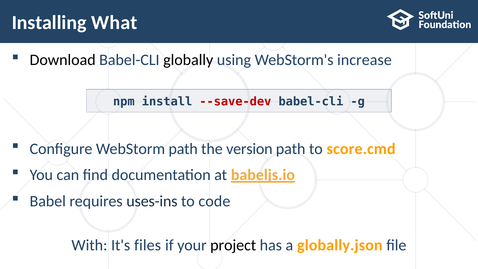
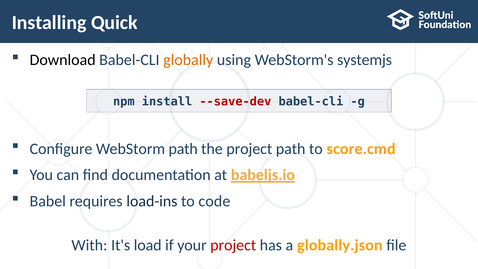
What: What -> Quick
globally colour: black -> orange
increase: increase -> systemjs
the version: version -> project
uses-ins: uses-ins -> load-ins
files: files -> load
project at (233, 245) colour: black -> red
